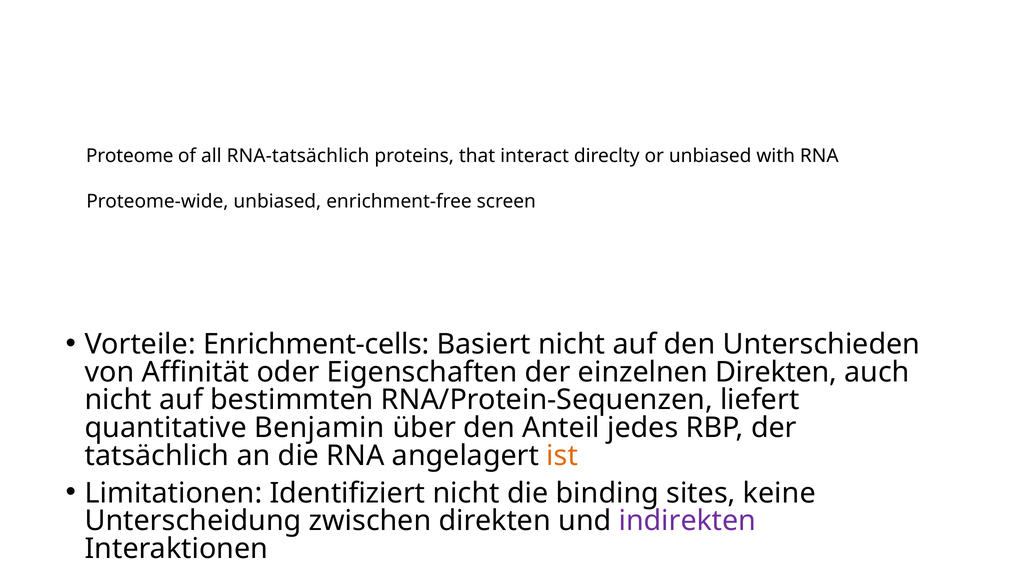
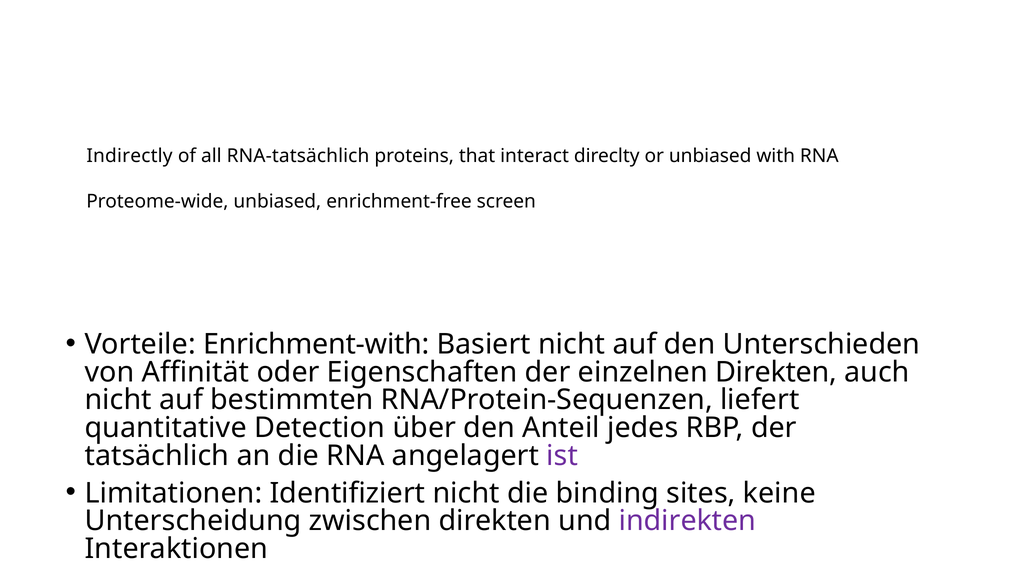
Proteome: Proteome -> Indirectly
Enrichment-cells: Enrichment-cells -> Enrichment-with
Benjamin: Benjamin -> Detection
ist colour: orange -> purple
